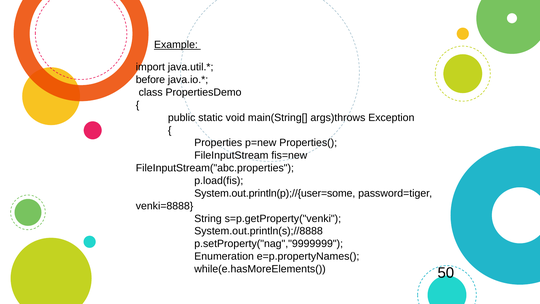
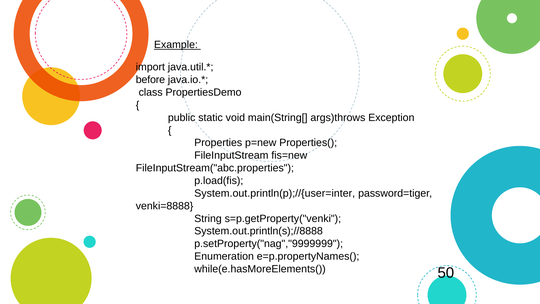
System.out.println(p);//{user=some: System.out.println(p);//{user=some -> System.out.println(p);//{user=inter
